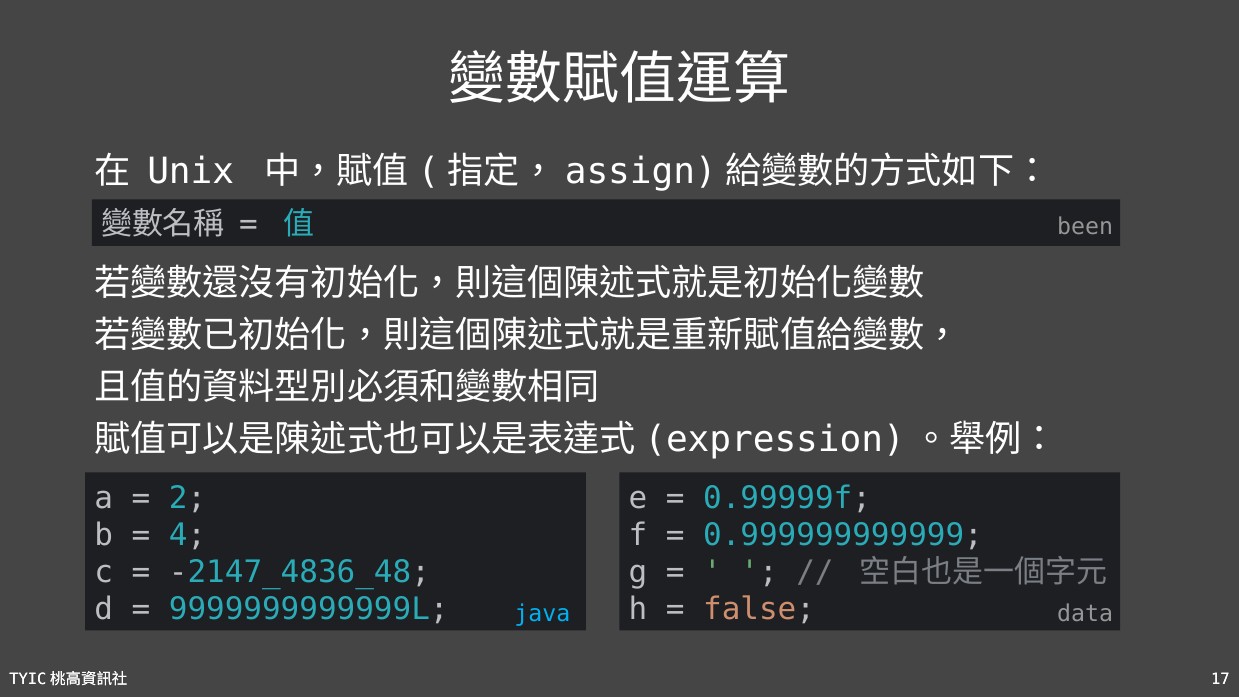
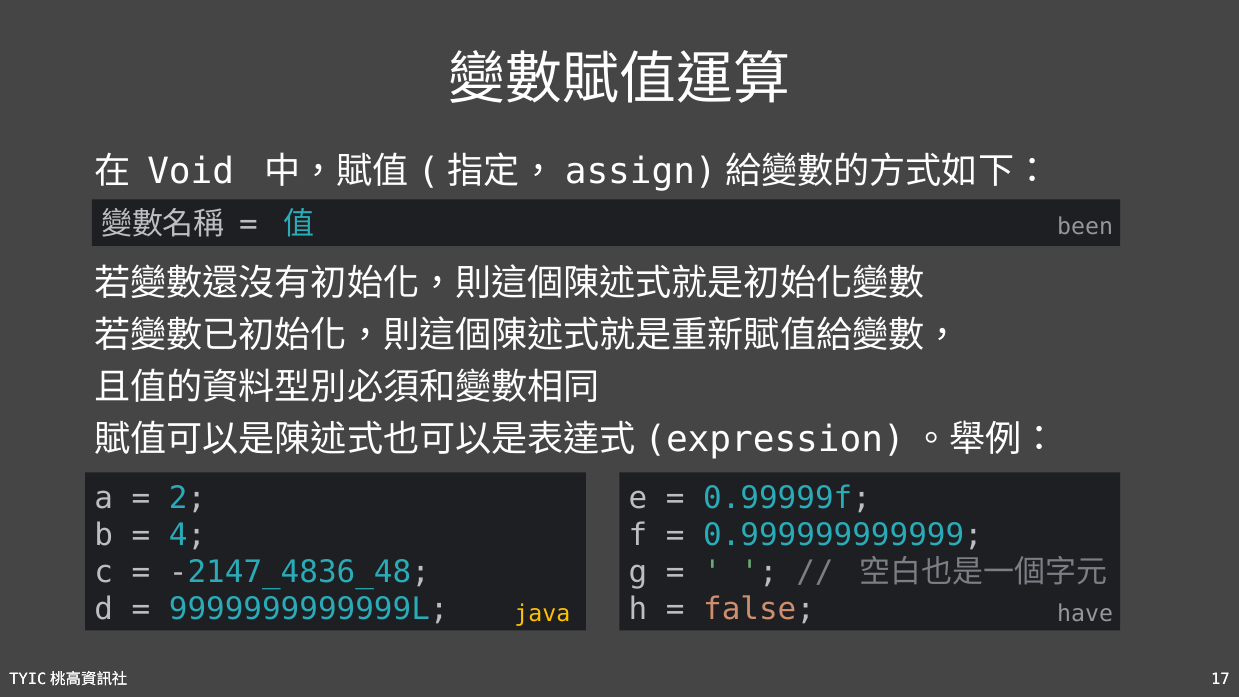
Unix: Unix -> Void
java colour: light blue -> yellow
data: data -> have
